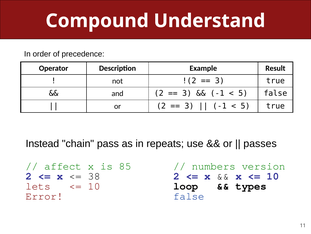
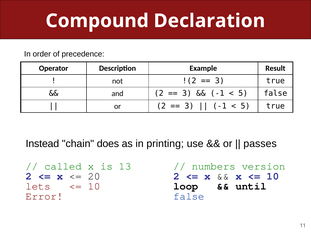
Understand: Understand -> Declaration
pass: pass -> does
repeats: repeats -> printing
affect: affect -> called
85: 85 -> 13
38: 38 -> 20
types: types -> until
